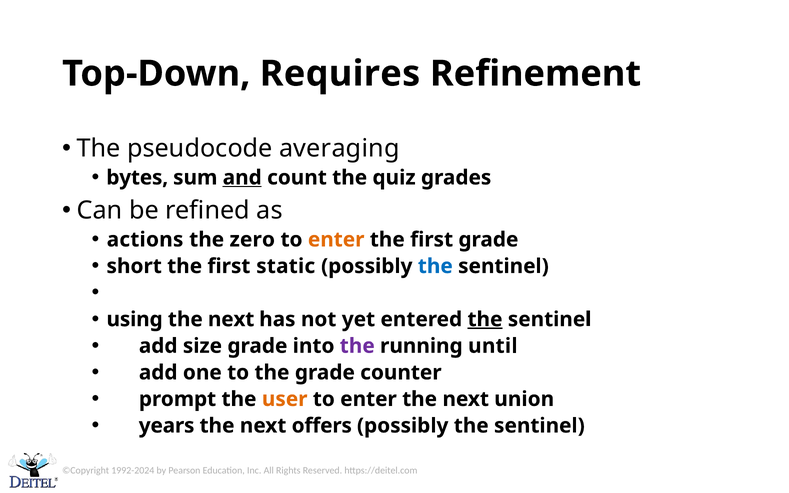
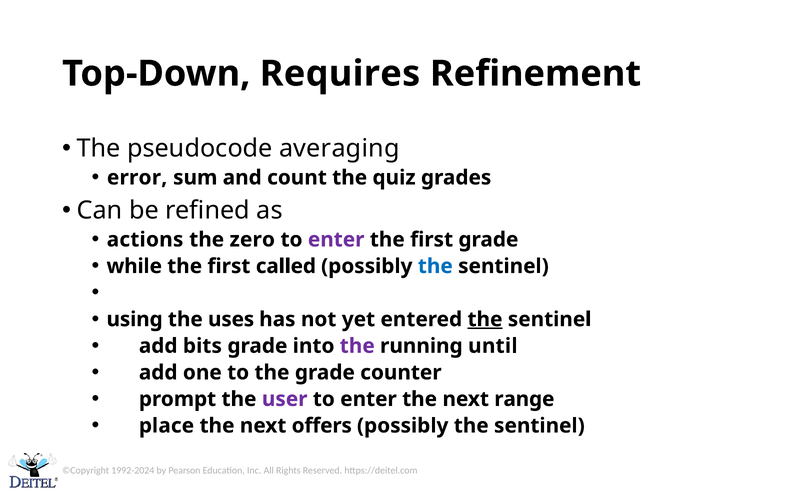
bytes: bytes -> error
and underline: present -> none
enter at (336, 240) colour: orange -> purple
short: short -> while
static: static -> called
next at (231, 319): next -> uses
size: size -> bits
user colour: orange -> purple
union: union -> range
years: years -> place
